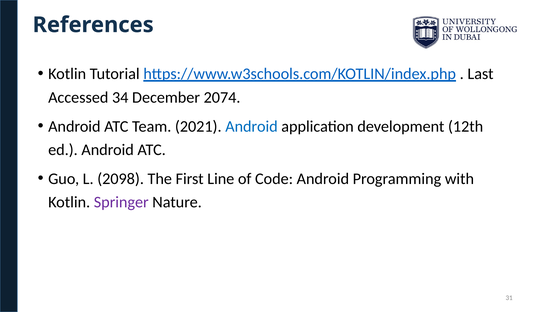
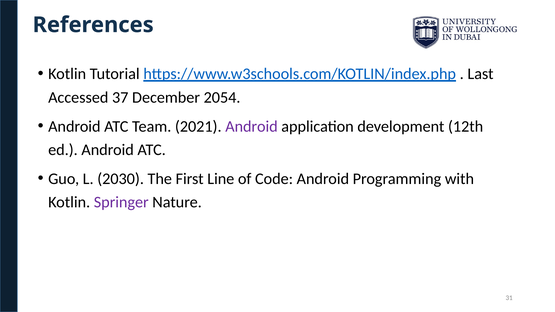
34: 34 -> 37
2074: 2074 -> 2054
Android at (251, 127) colour: blue -> purple
2098: 2098 -> 2030
